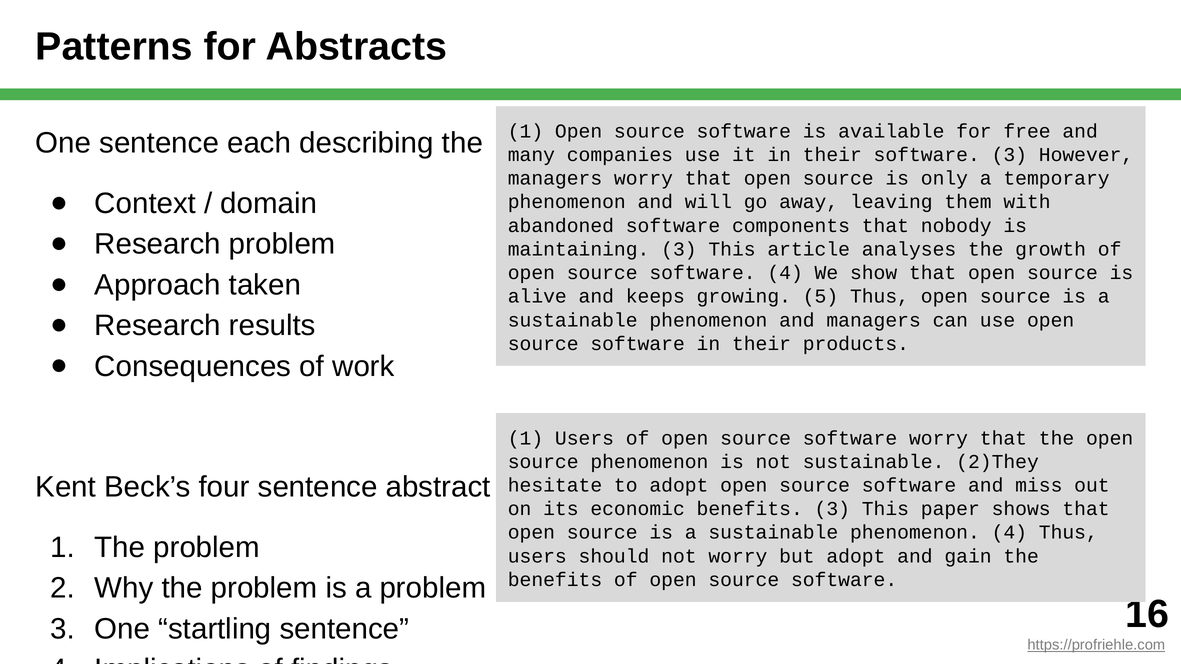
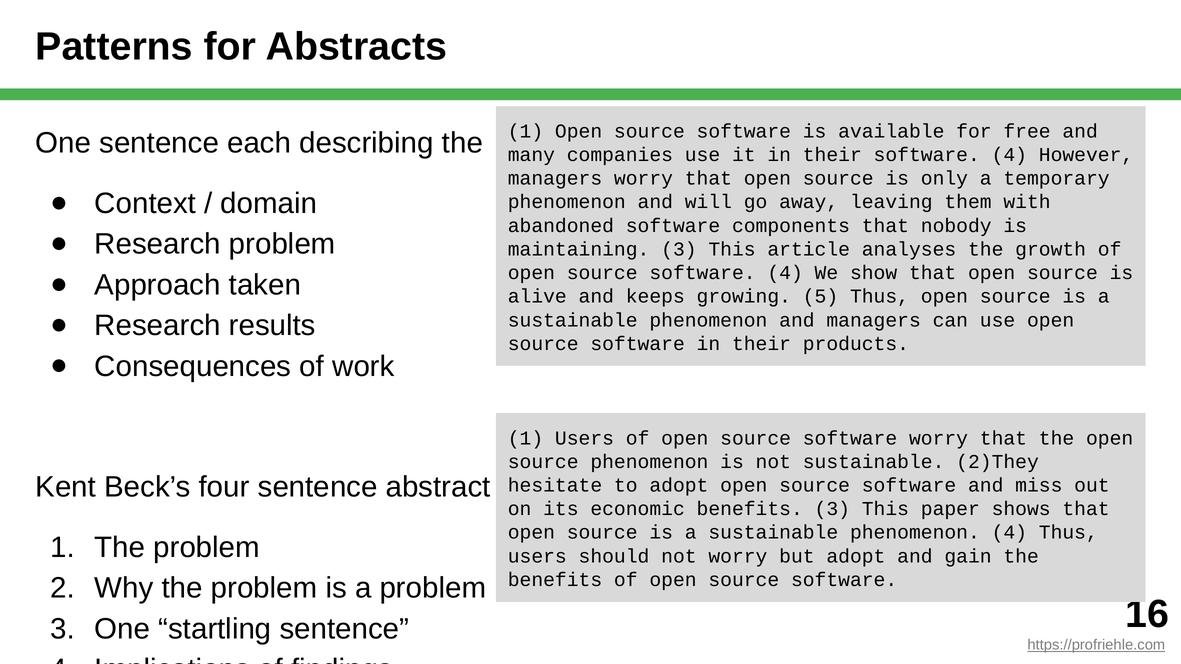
their software 3: 3 -> 4
